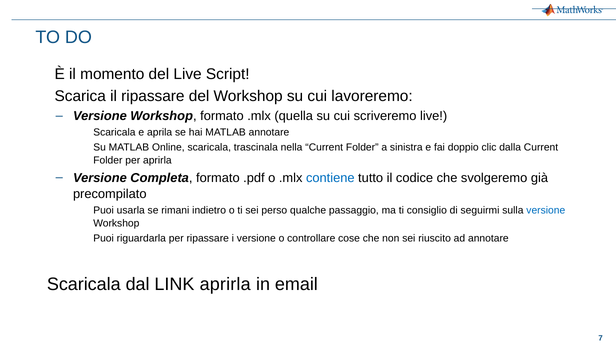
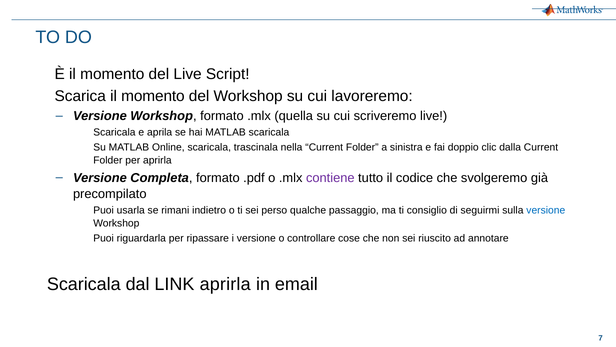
Scarica il ripassare: ripassare -> momento
MATLAB annotare: annotare -> scaricala
contiene colour: blue -> purple
